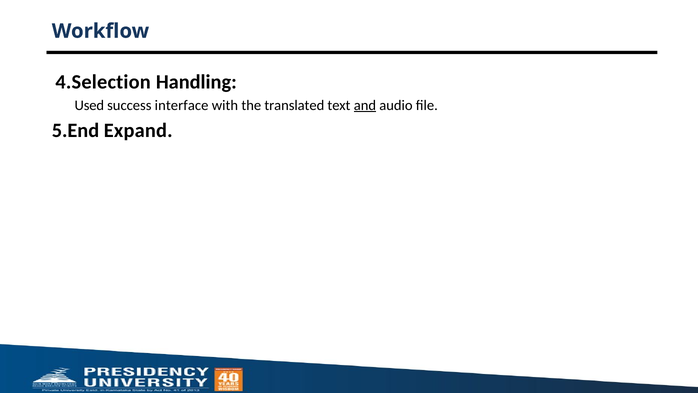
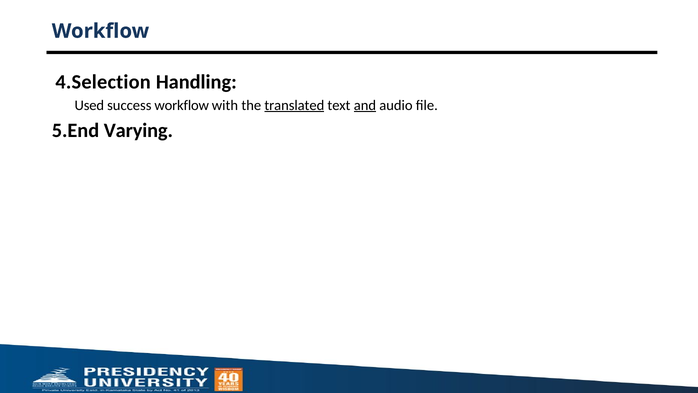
success interface: interface -> workflow
translated underline: none -> present
Expand: Expand -> Varying
